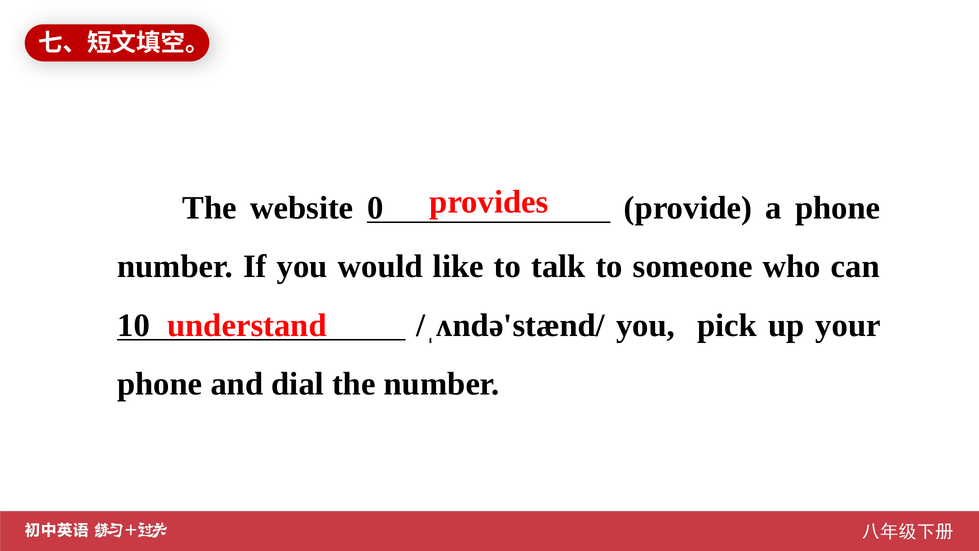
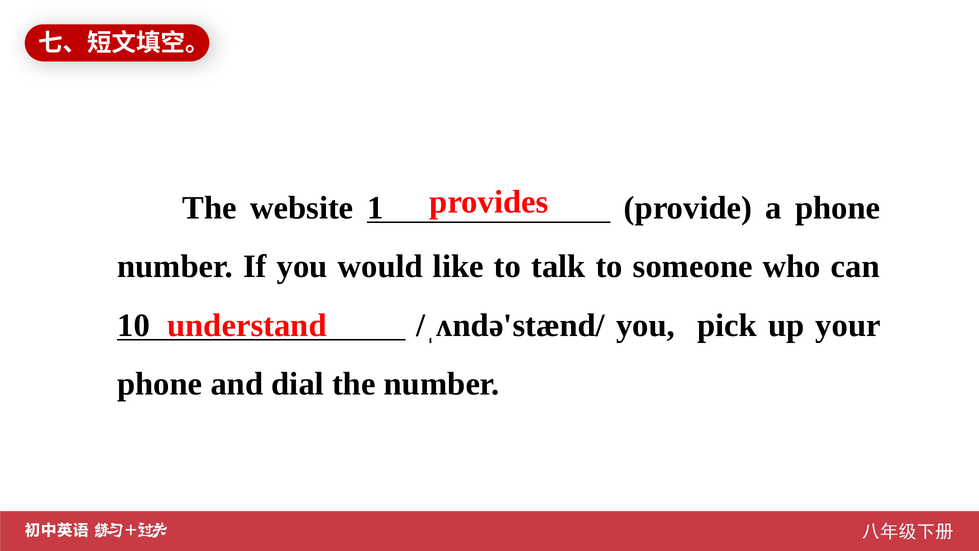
0: 0 -> 1
